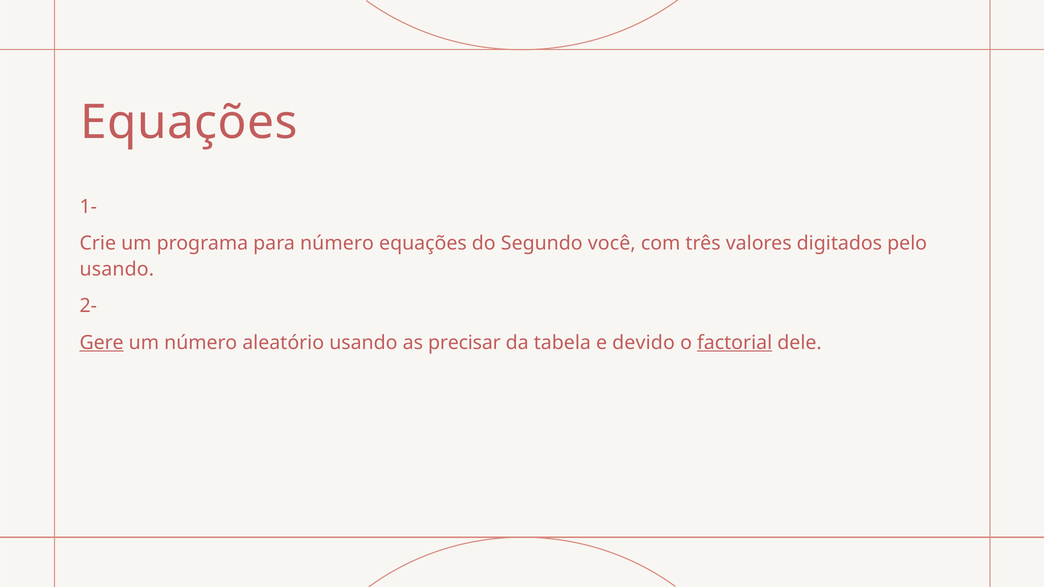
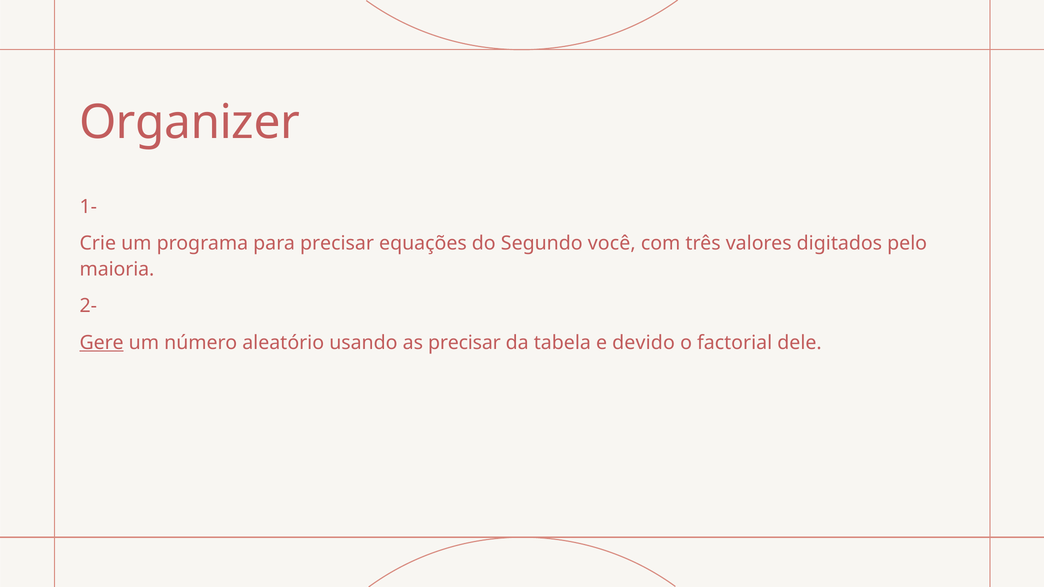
Equações at (189, 122): Equações -> Organizer
para número: número -> precisar
usando at (117, 269): usando -> maioria
factorial underline: present -> none
